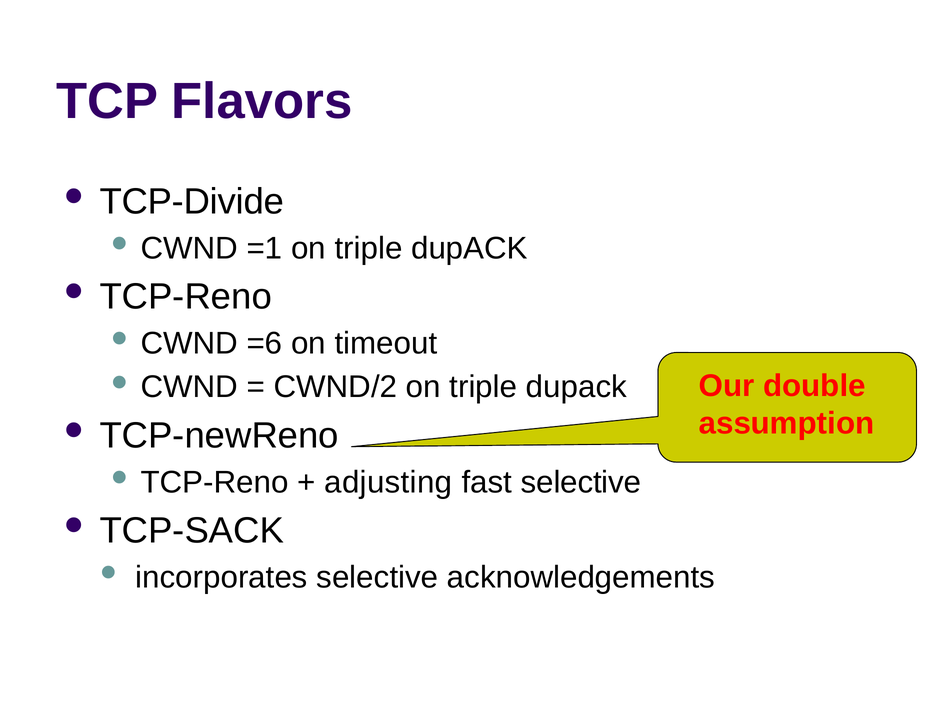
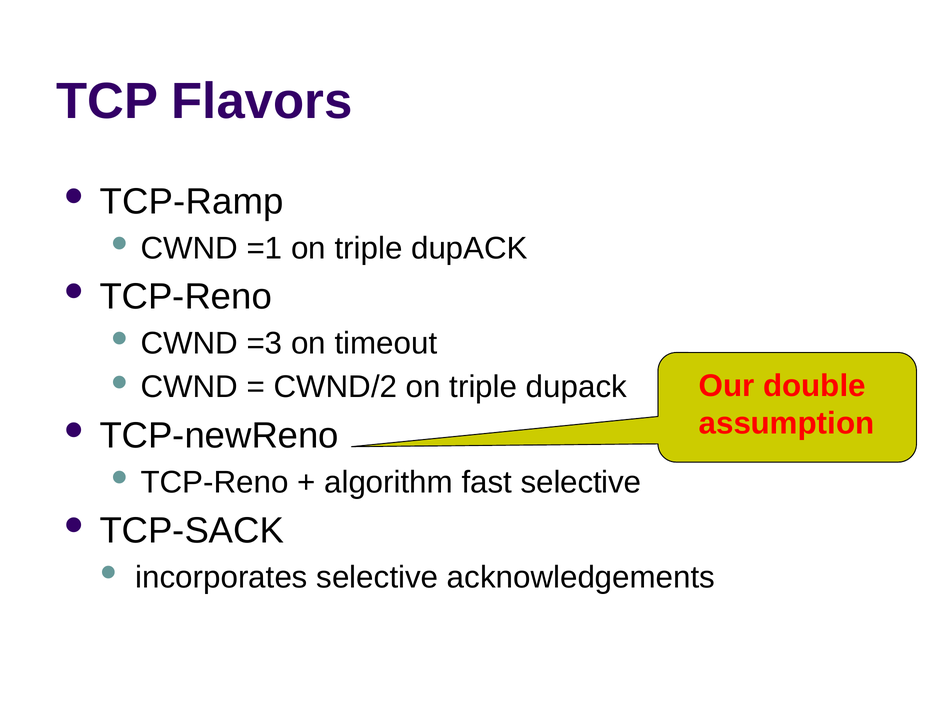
TCP-Divide: TCP-Divide -> TCP-Ramp
=6: =6 -> =3
adjusting: adjusting -> algorithm
